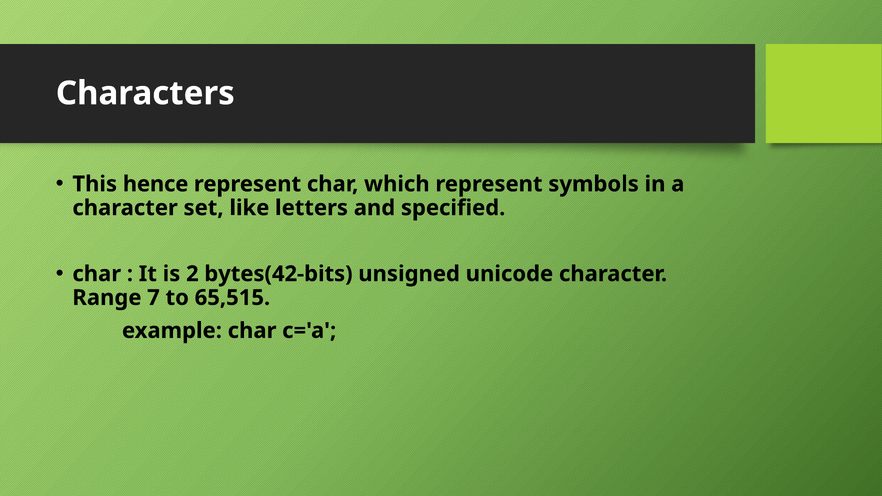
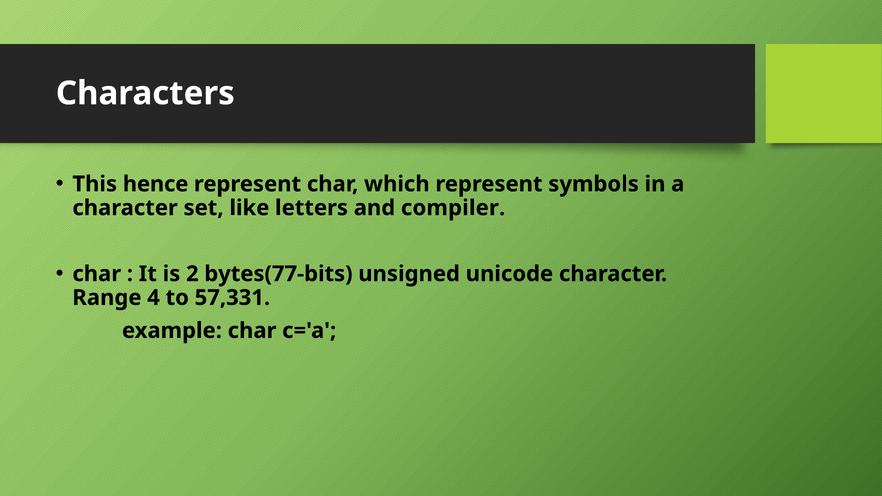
specified: specified -> compiler
bytes(42-bits: bytes(42-bits -> bytes(77-bits
7: 7 -> 4
65,515: 65,515 -> 57,331
